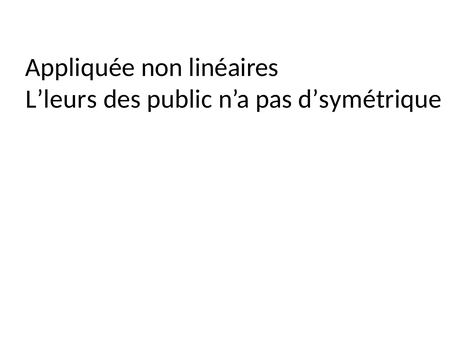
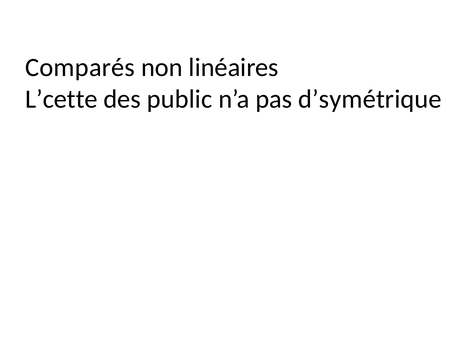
Appliquée: Appliquée -> Comparés
L’leurs: L’leurs -> L’cette
